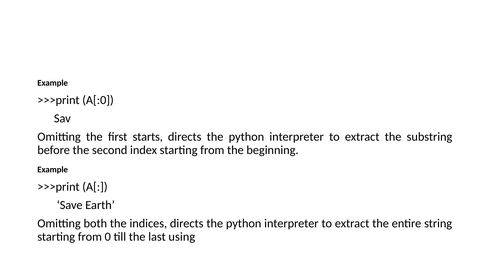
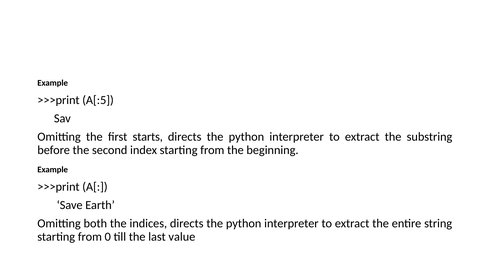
A[:0: A[:0 -> A[:5
using: using -> value
